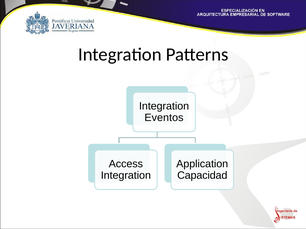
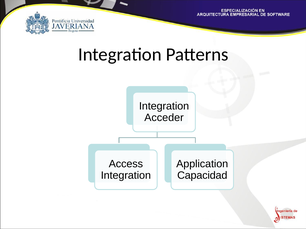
Eventos: Eventos -> Acceder
